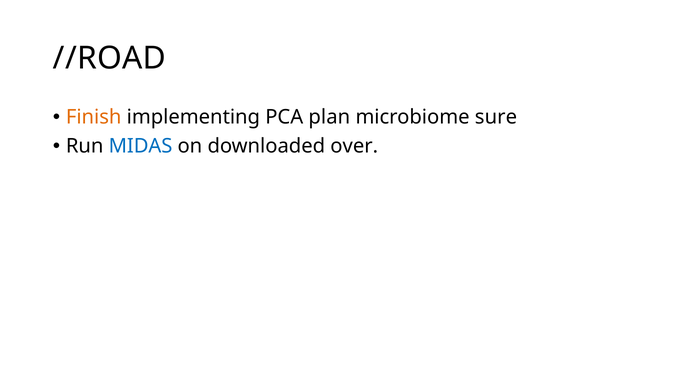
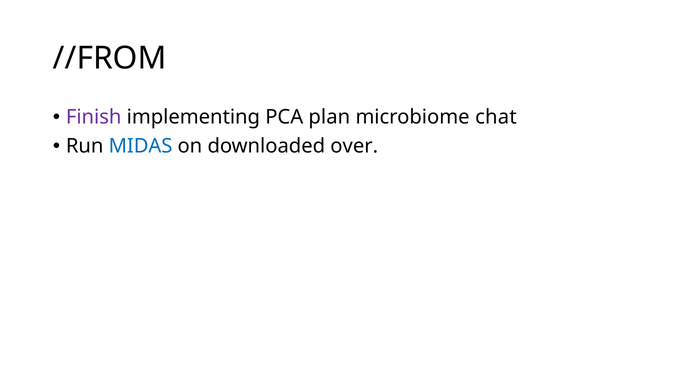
//ROAD: //ROAD -> //FROM
Finish colour: orange -> purple
sure: sure -> chat
